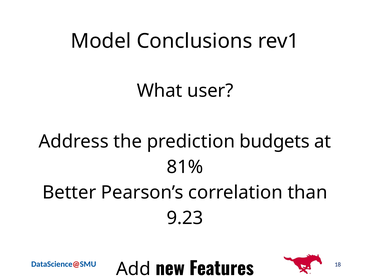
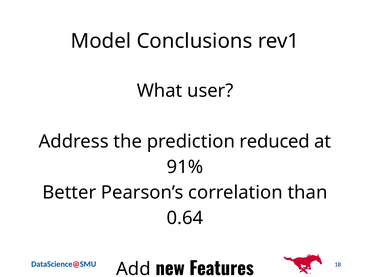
budgets: budgets -> reduced
81%: 81% -> 91%
9.23: 9.23 -> 0.64
